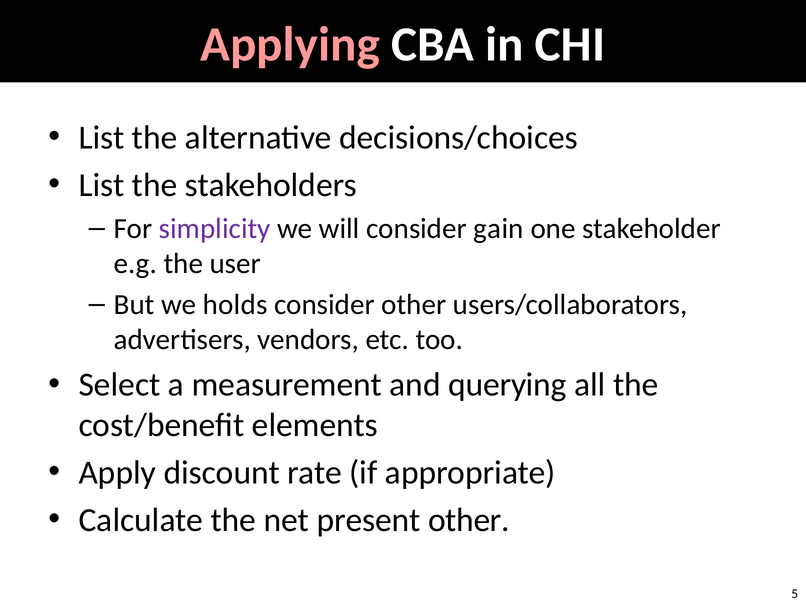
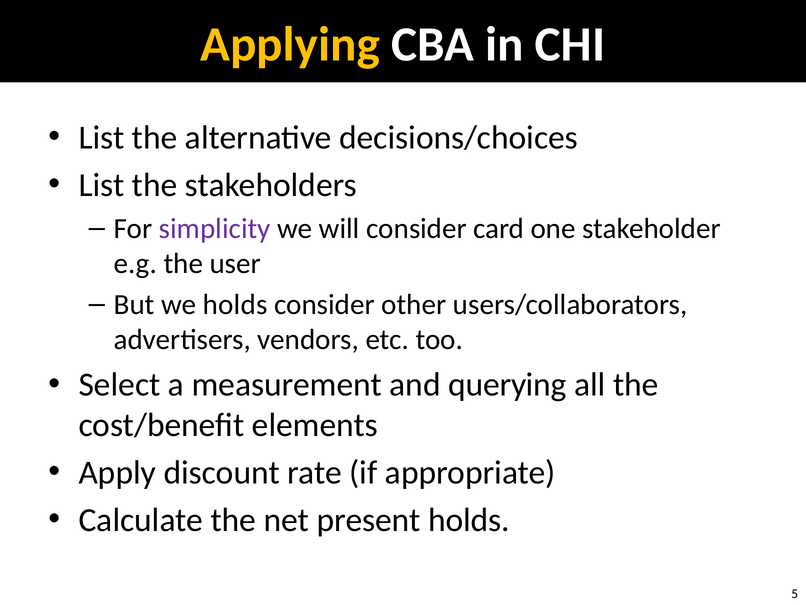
Applying colour: pink -> yellow
gain: gain -> card
present other: other -> holds
